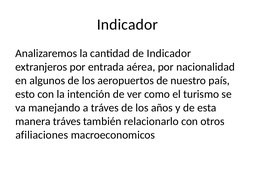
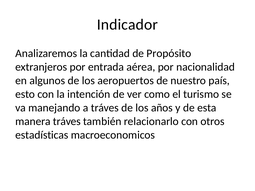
de Indicador: Indicador -> Propósito
afiliaciones: afiliaciones -> estadísticas
